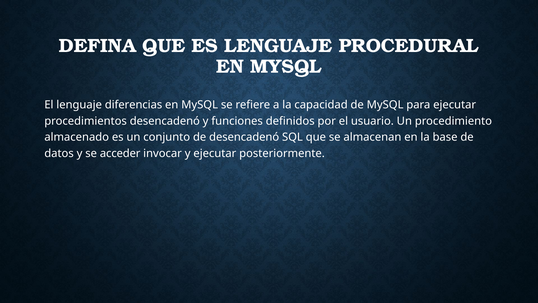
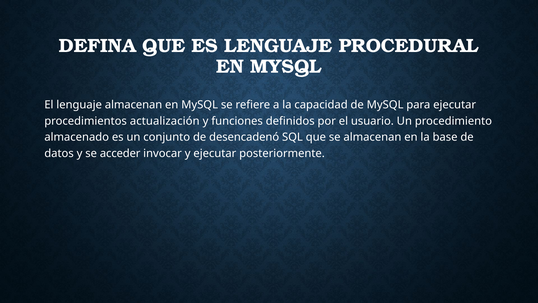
lenguaje diferencias: diferencias -> almacenan
procedimientos desencadenó: desencadenó -> actualización
